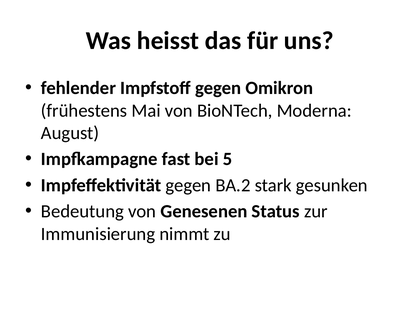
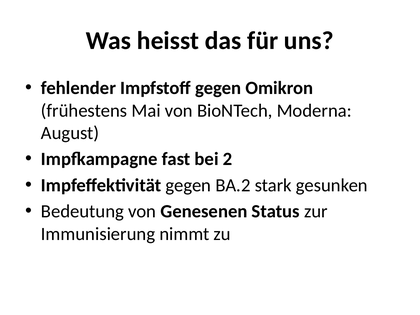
5: 5 -> 2
